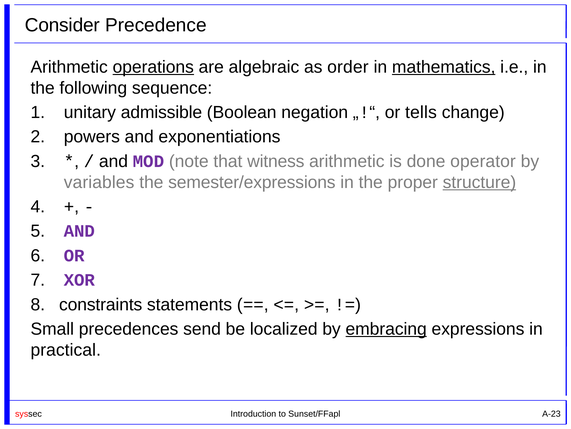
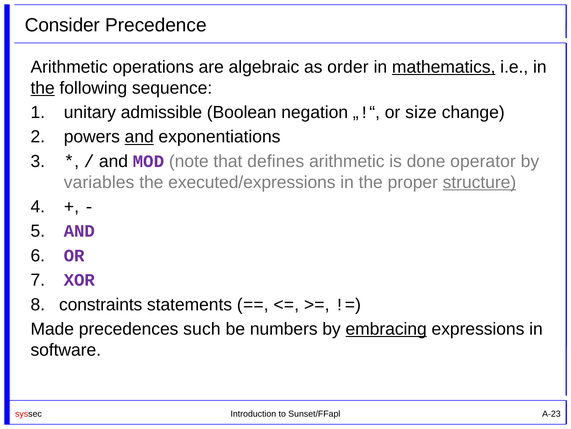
operations underline: present -> none
the at (43, 88) underline: none -> present
tells: tells -> size
and at (139, 137) underline: none -> present
witness: witness -> defines
semester/expressions: semester/expressions -> executed/expressions
Small: Small -> Made
send: send -> such
localized: localized -> numbers
practical: practical -> software
